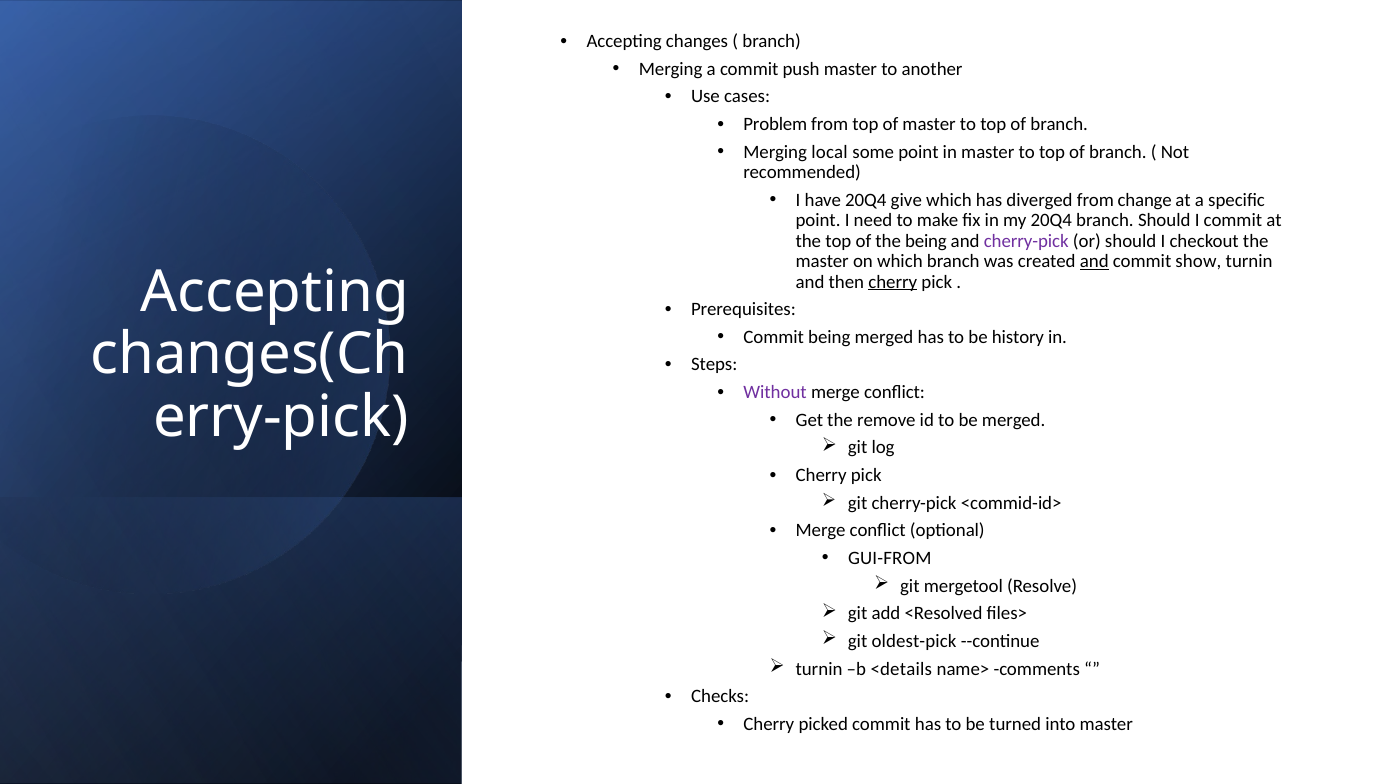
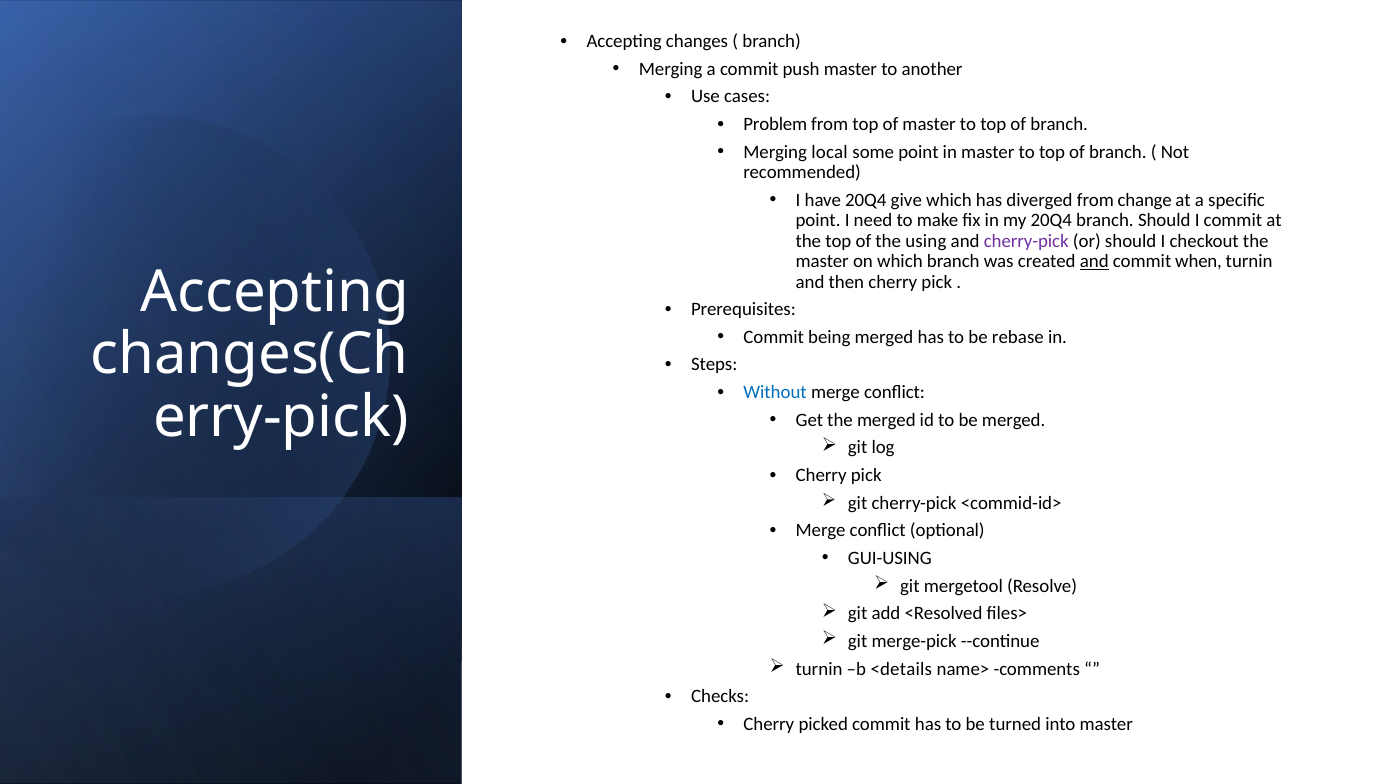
the being: being -> using
show: show -> when
cherry at (893, 282) underline: present -> none
history: history -> rebase
Without colour: purple -> blue
the remove: remove -> merged
GUI-FROM: GUI-FROM -> GUI-USING
oldest-pick: oldest-pick -> merge-pick
